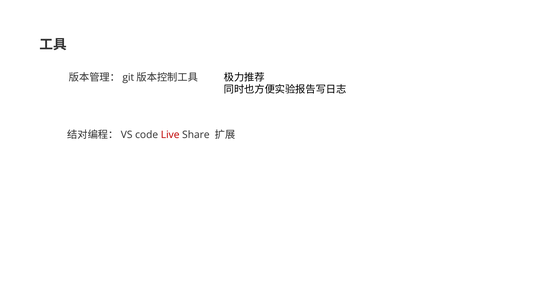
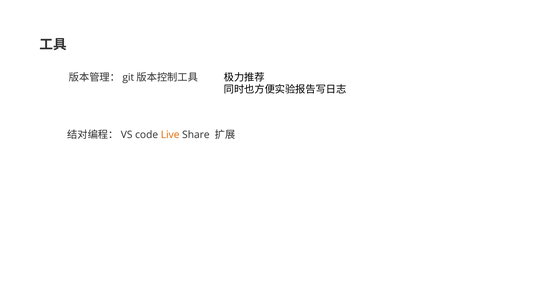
Live colour: red -> orange
